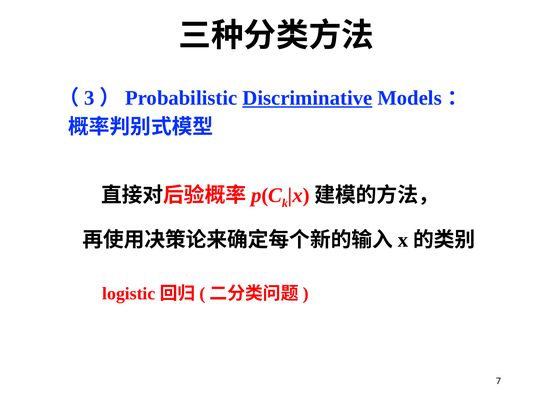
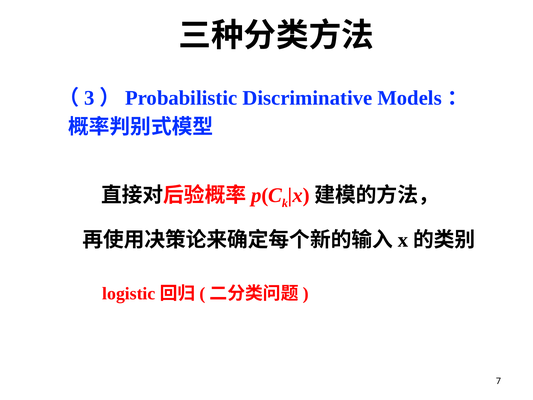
Discriminative underline: present -> none
